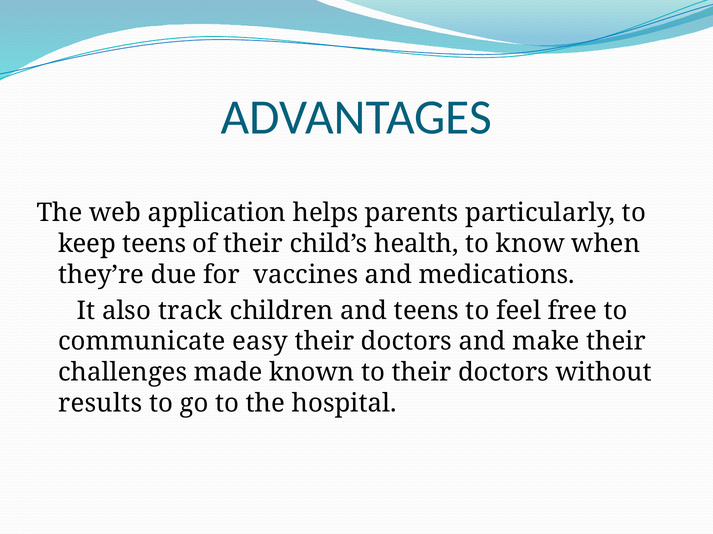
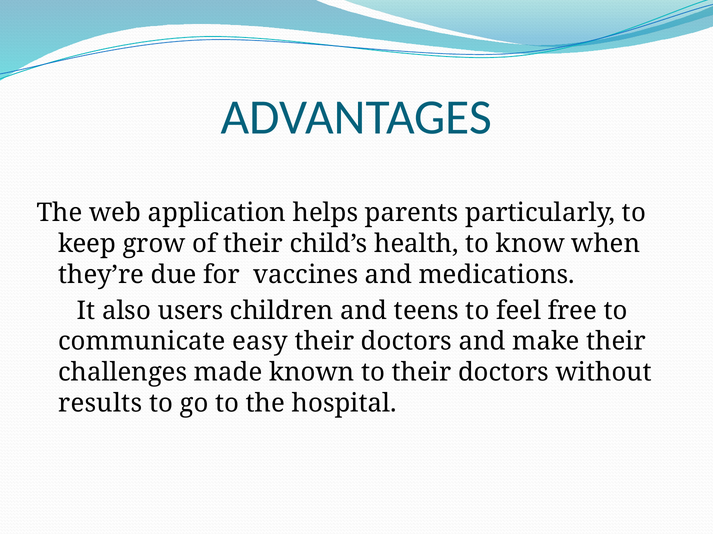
keep teens: teens -> grow
track: track -> users
